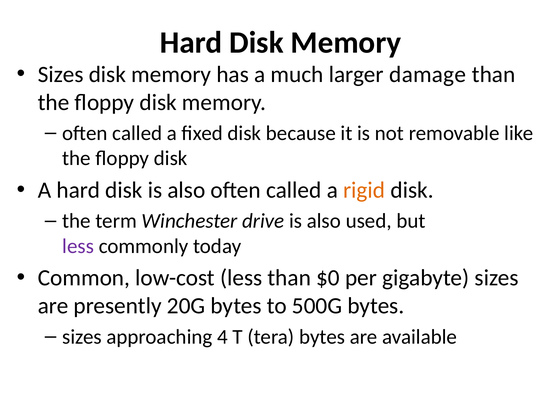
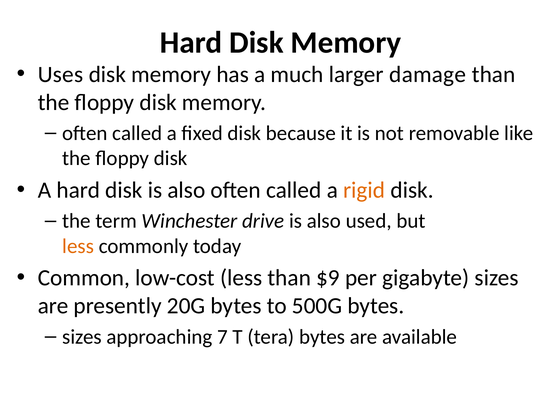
Sizes at (61, 74): Sizes -> Uses
less at (78, 246) colour: purple -> orange
$0: $0 -> $9
4: 4 -> 7
